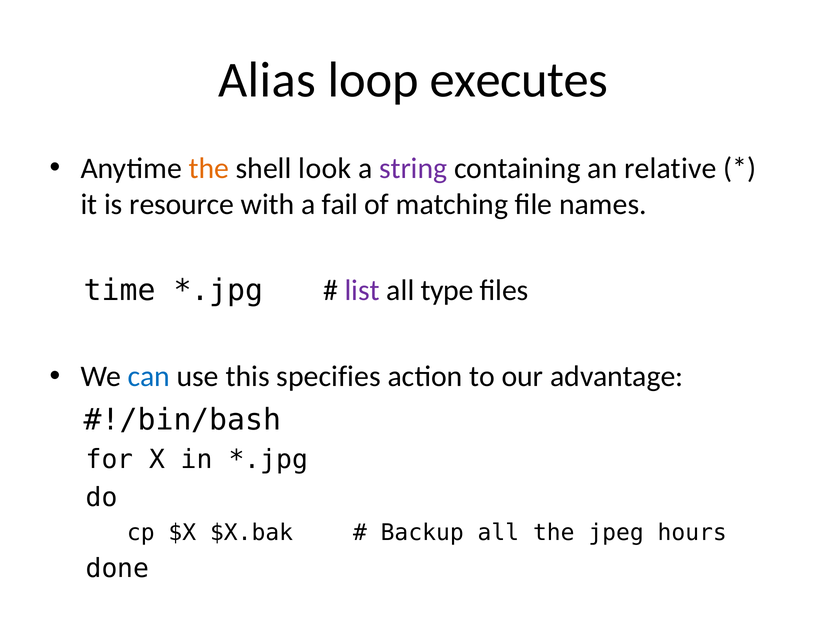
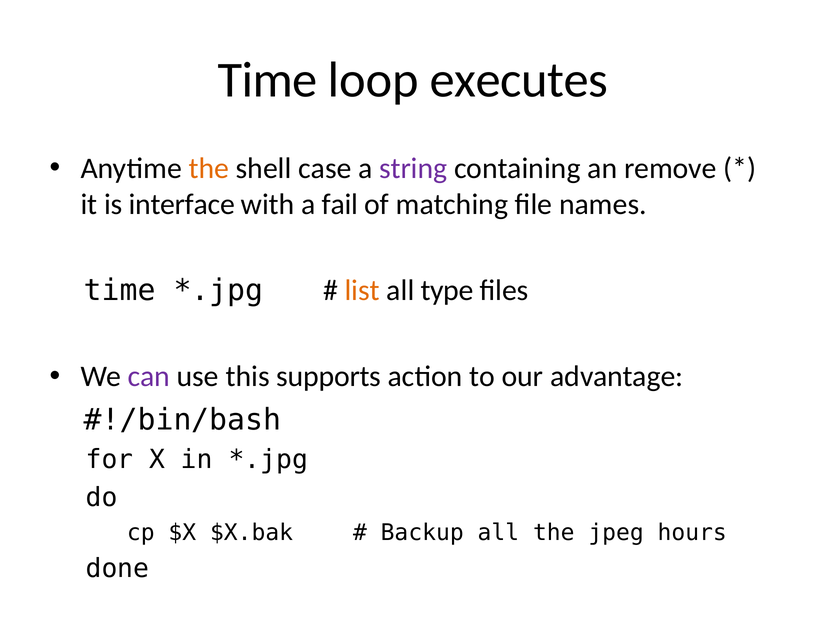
Alias at (267, 80): Alias -> Time
look: look -> case
relative: relative -> remove
resource: resource -> interface
list colour: purple -> orange
can colour: blue -> purple
specifies: specifies -> supports
